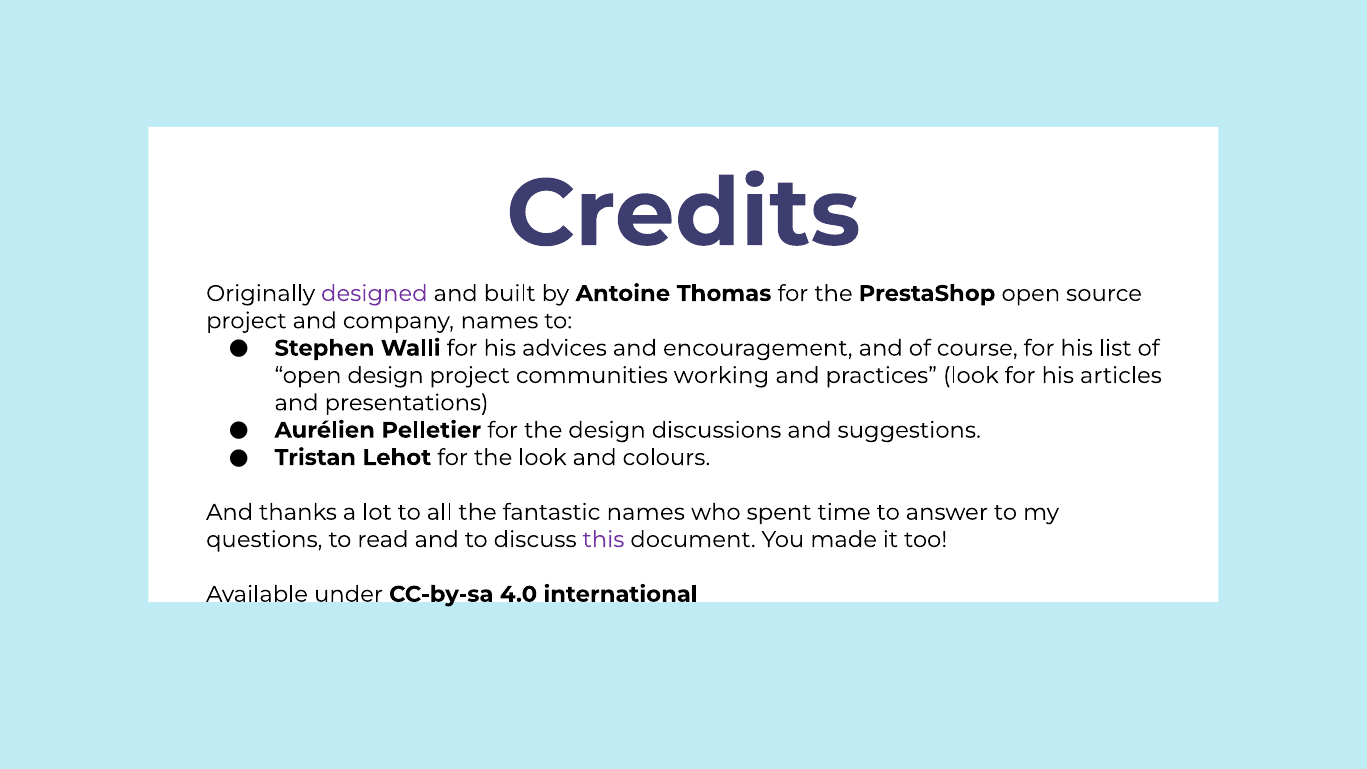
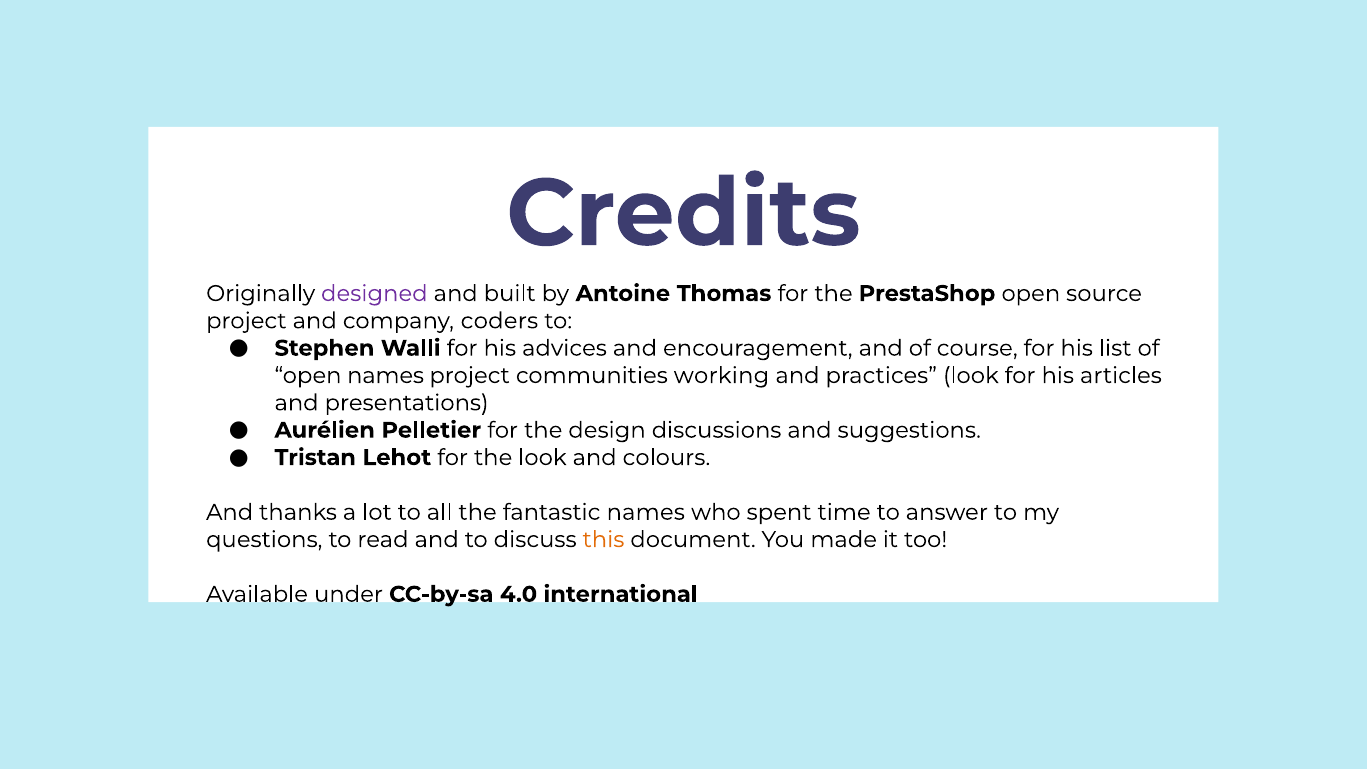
company names: names -> coders
open design: design -> names
this colour: purple -> orange
